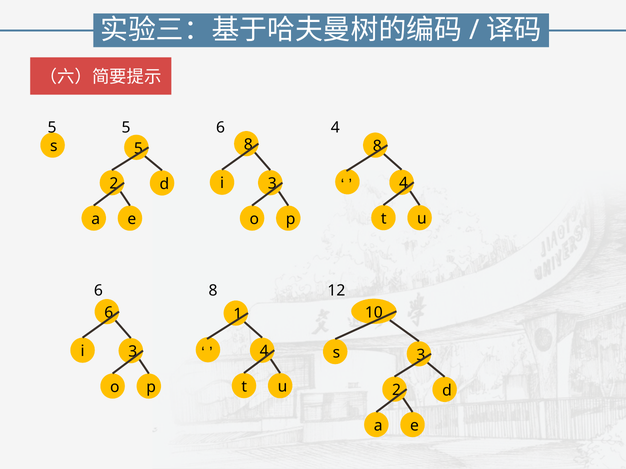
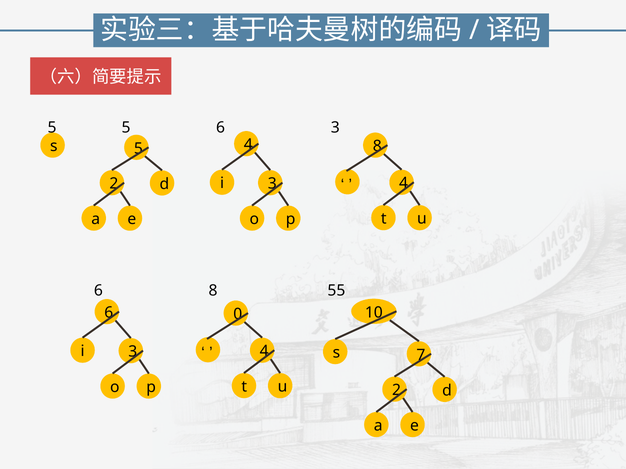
6 4: 4 -> 3
5 8: 8 -> 4
12: 12 -> 55
1: 1 -> 0
4 3: 3 -> 7
